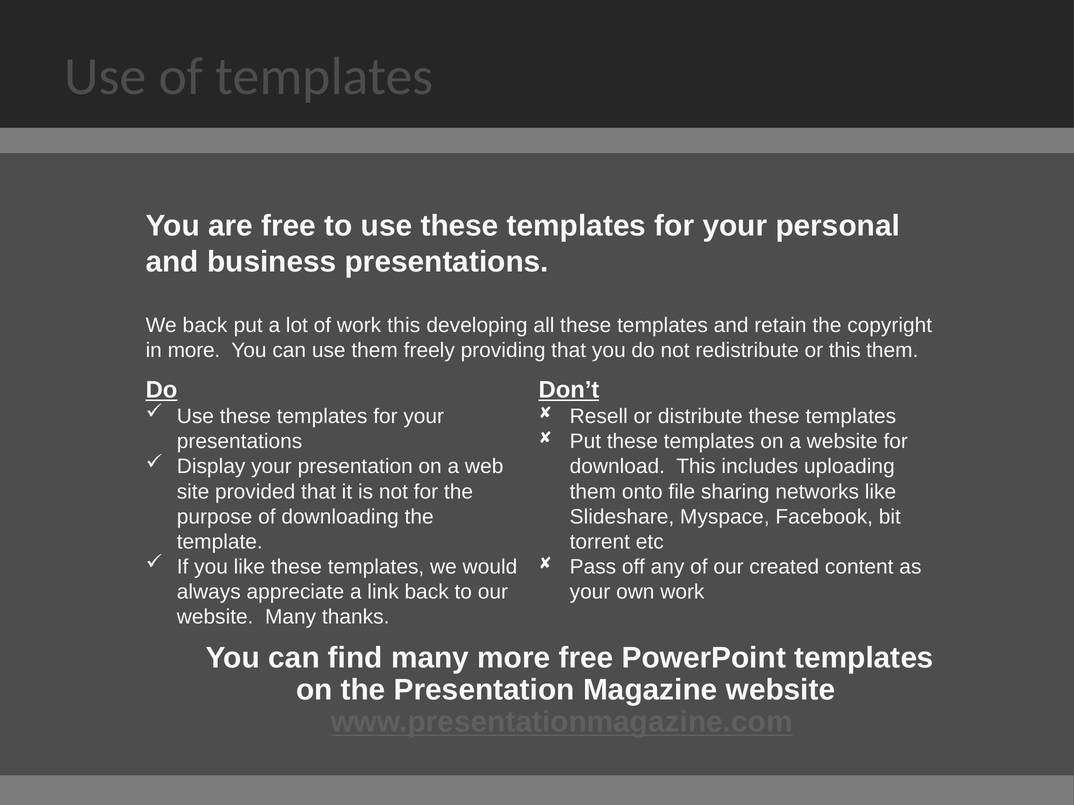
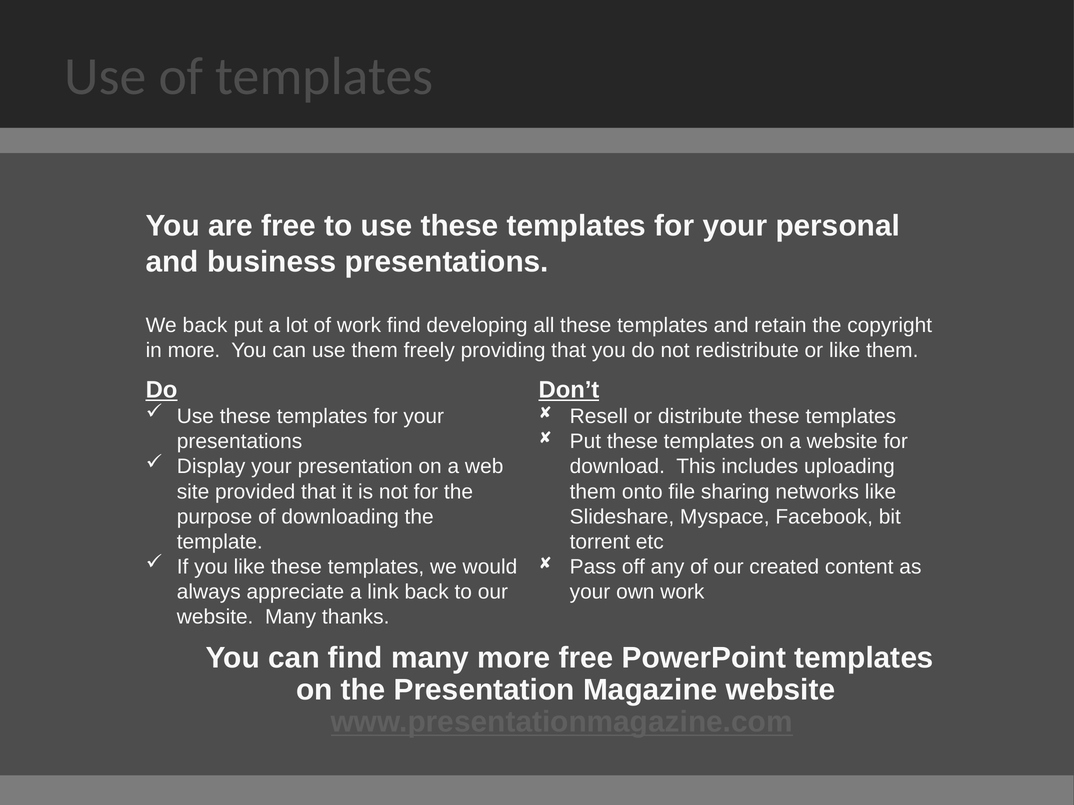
work this: this -> find
or this: this -> like
